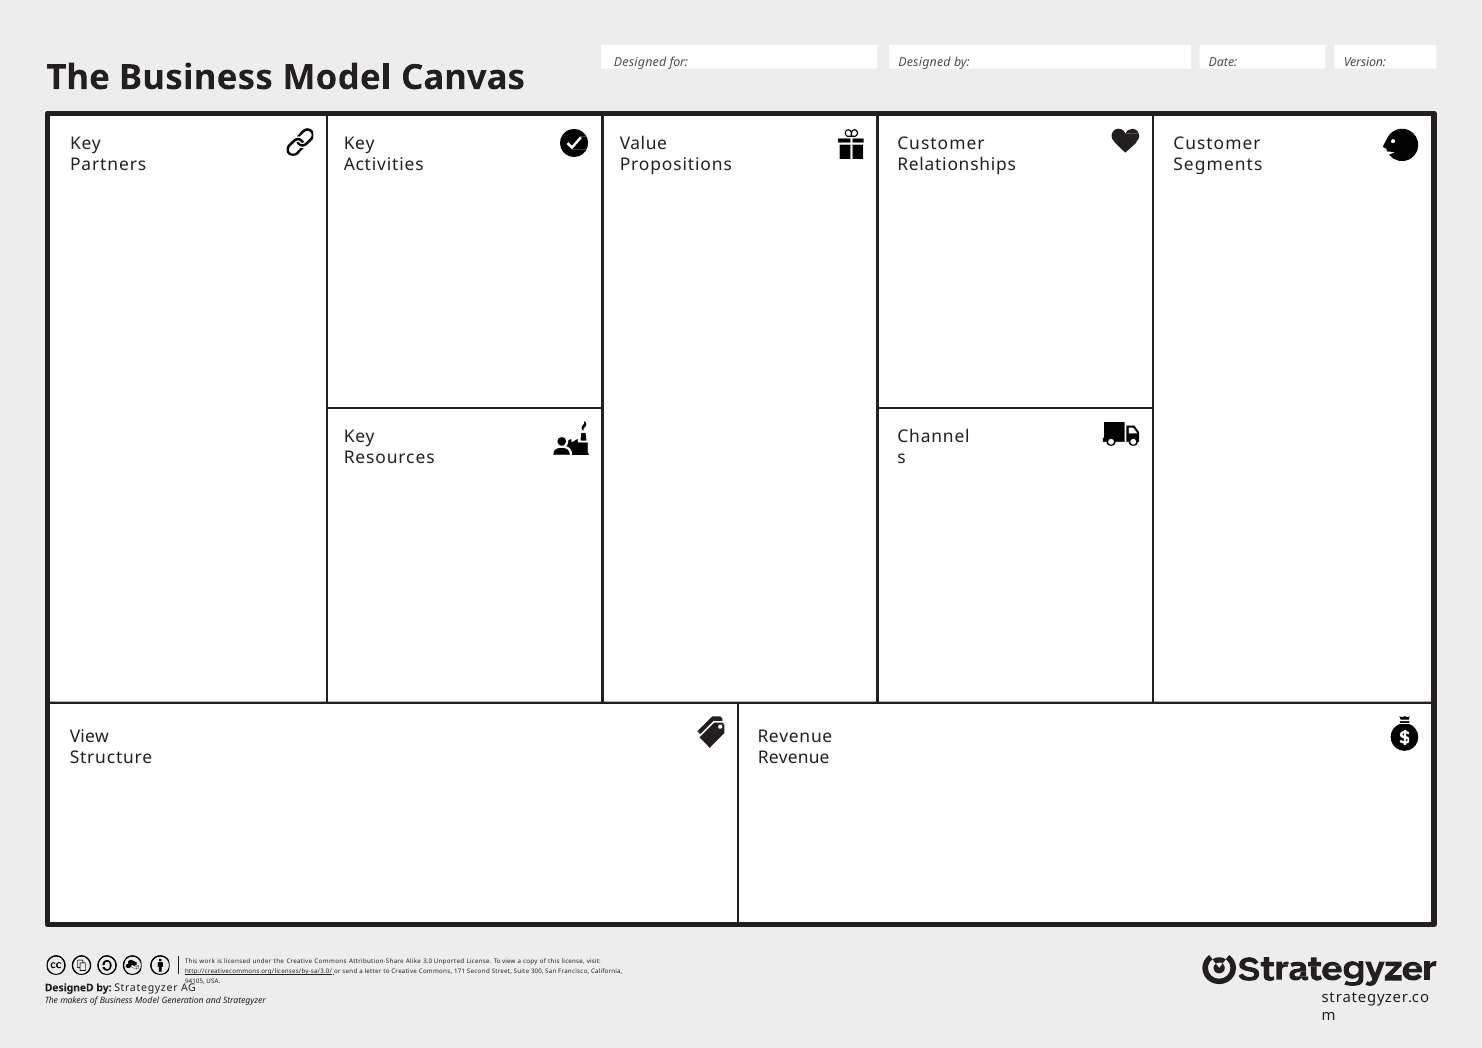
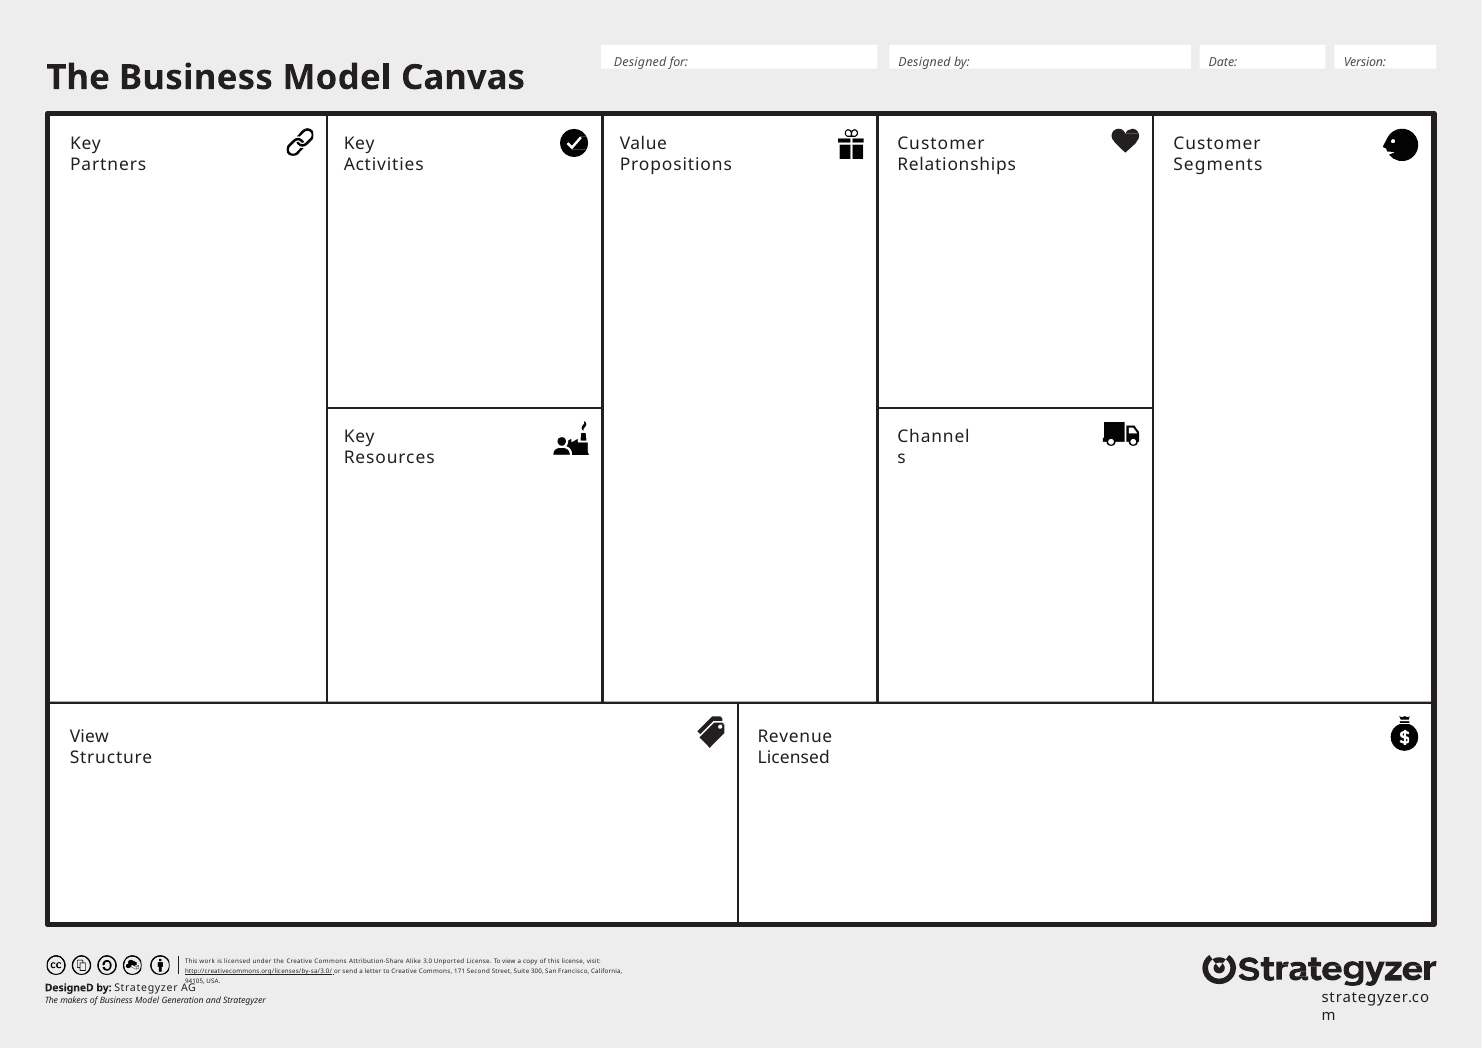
Revenue at (794, 758): Revenue -> Licensed
